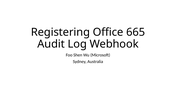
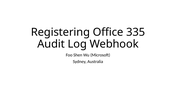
665: 665 -> 335
